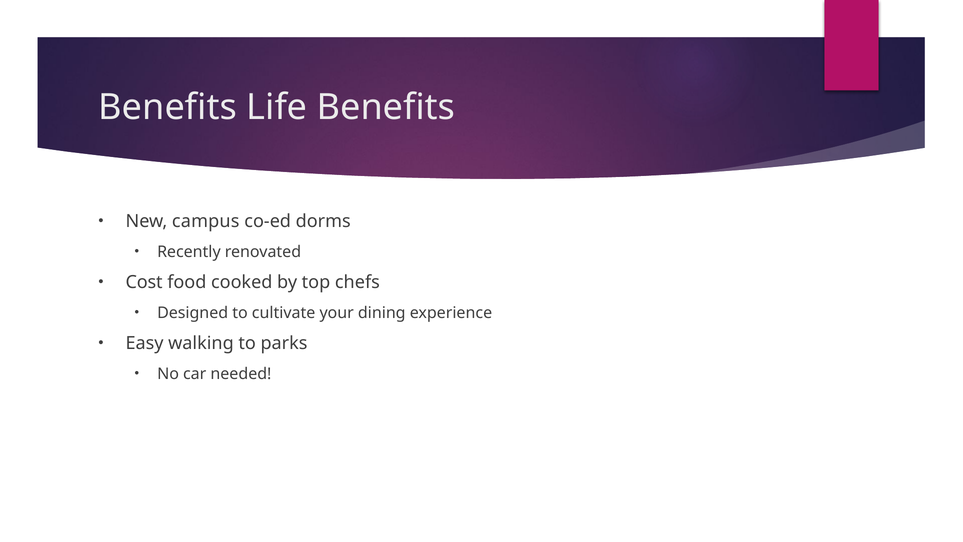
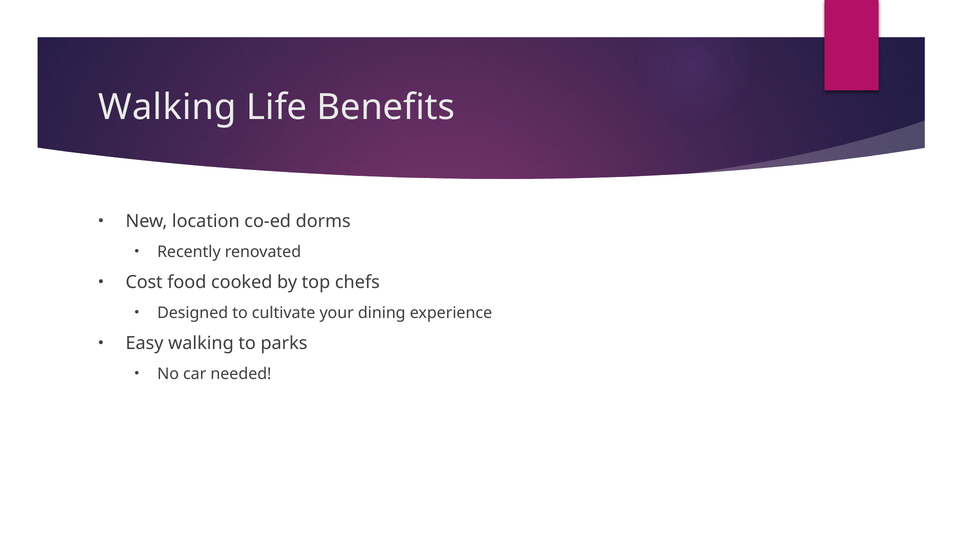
Benefits at (168, 107): Benefits -> Walking
campus: campus -> location
